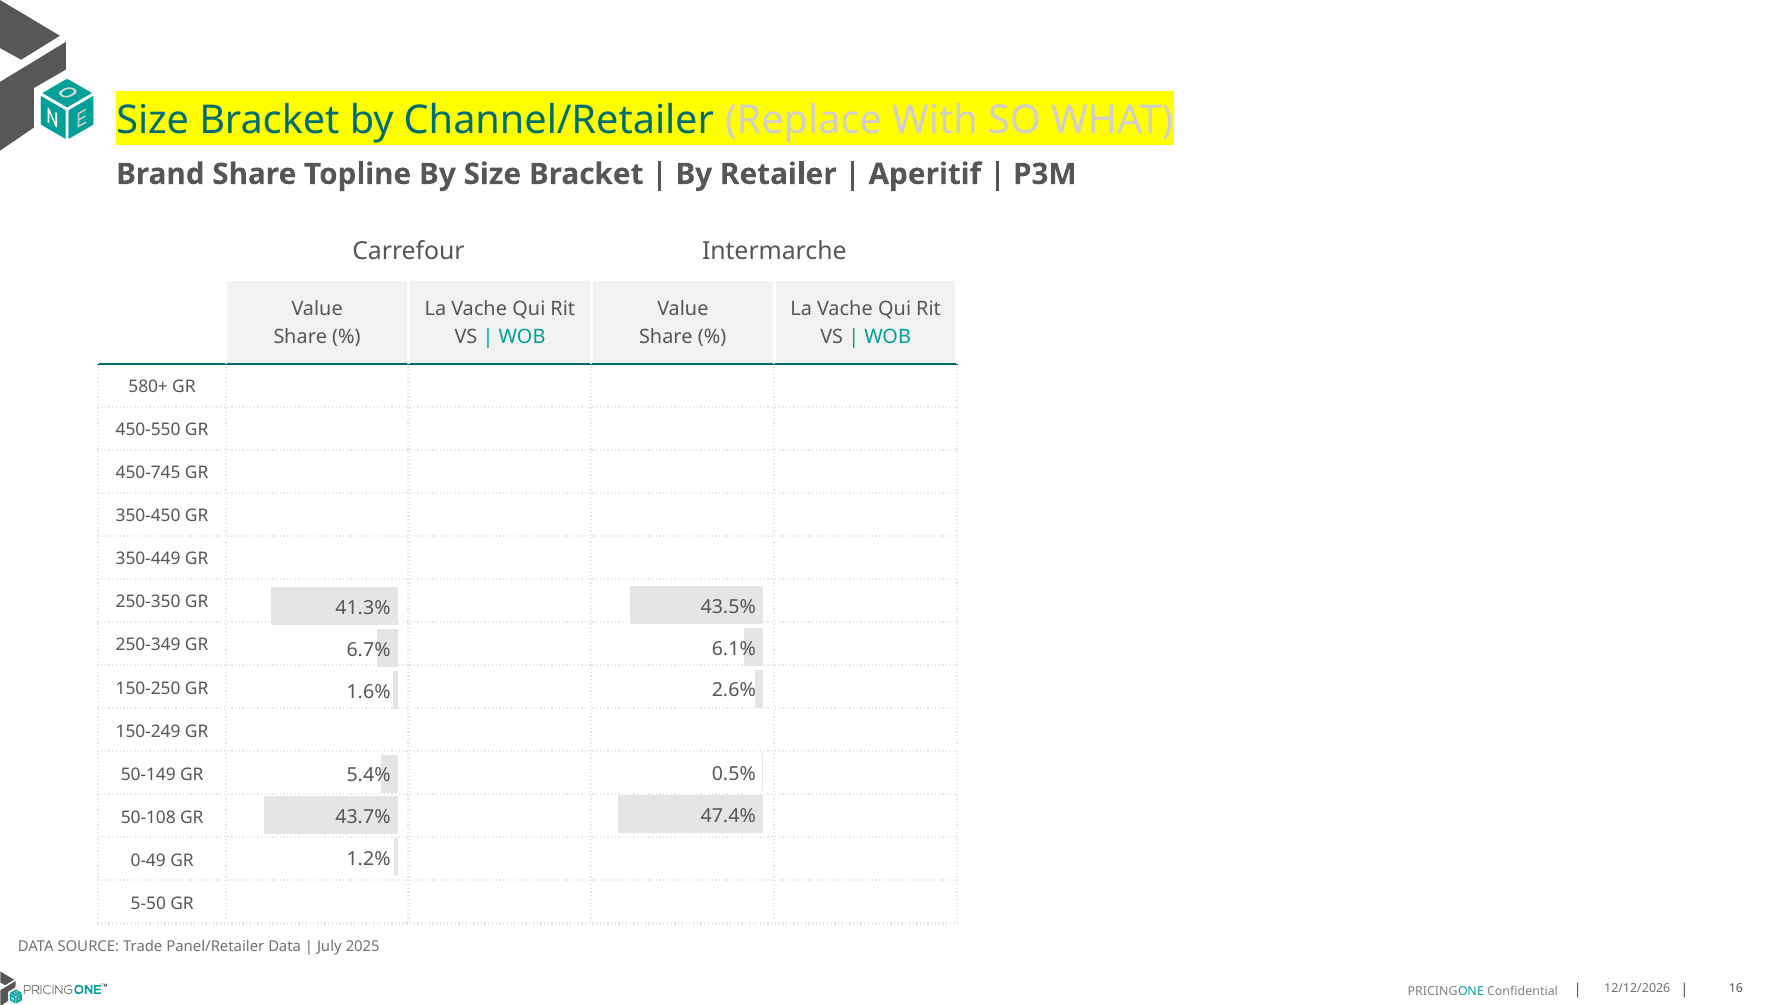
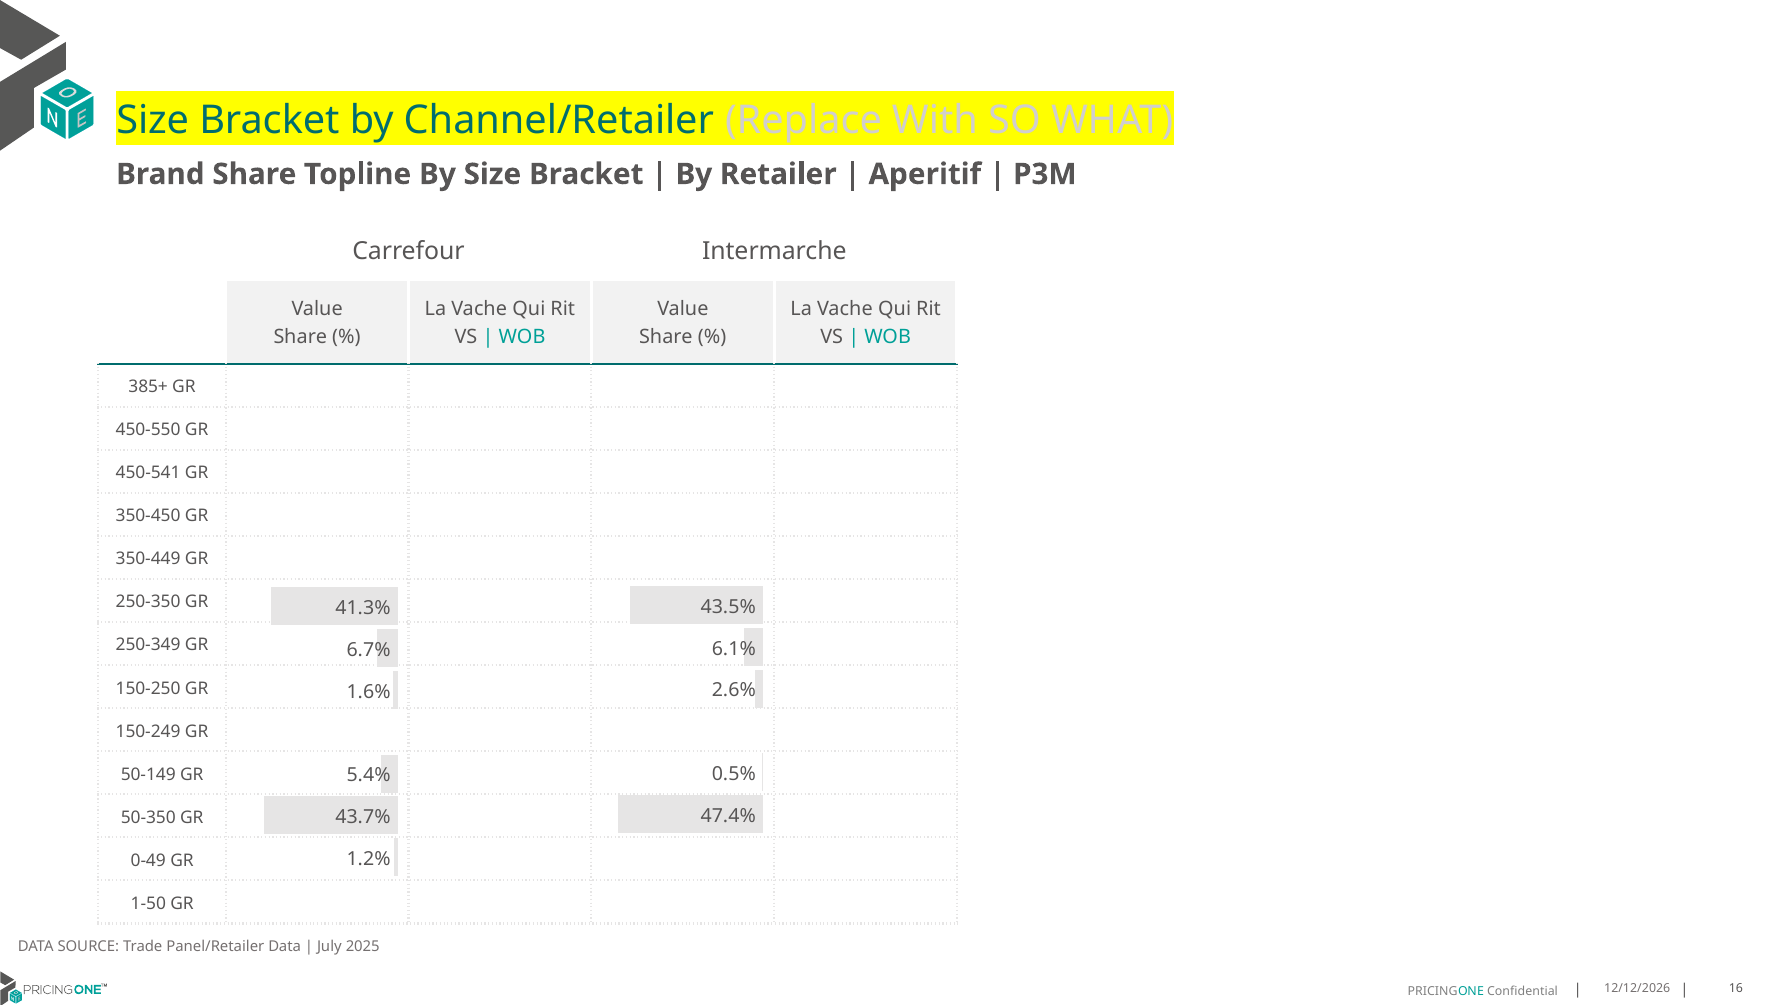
580+: 580+ -> 385+
450-745: 450-745 -> 450-541
50-108: 50-108 -> 50-350
5-50: 5-50 -> 1-50
